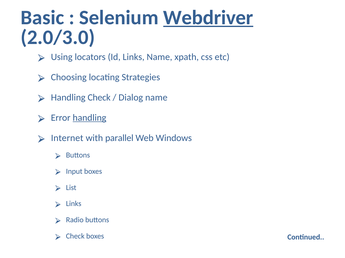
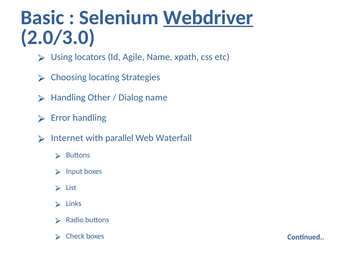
Id Links: Links -> Agile
Handling Check: Check -> Other
handling at (89, 118) underline: present -> none
Windows: Windows -> Waterfall
